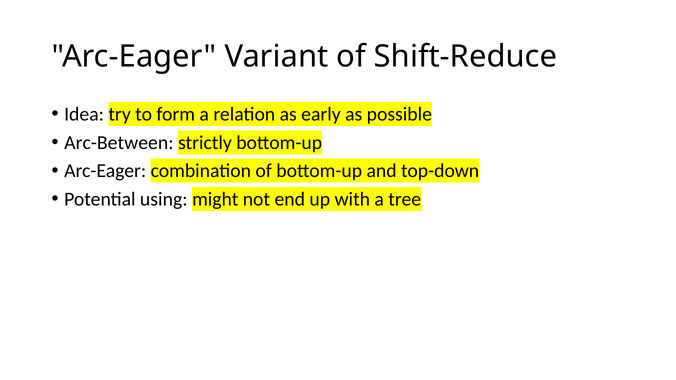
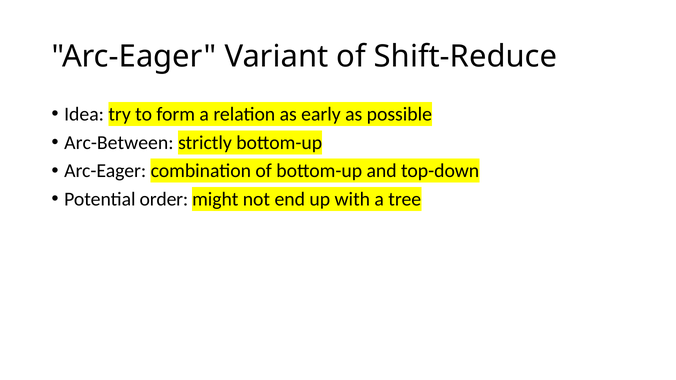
using: using -> order
